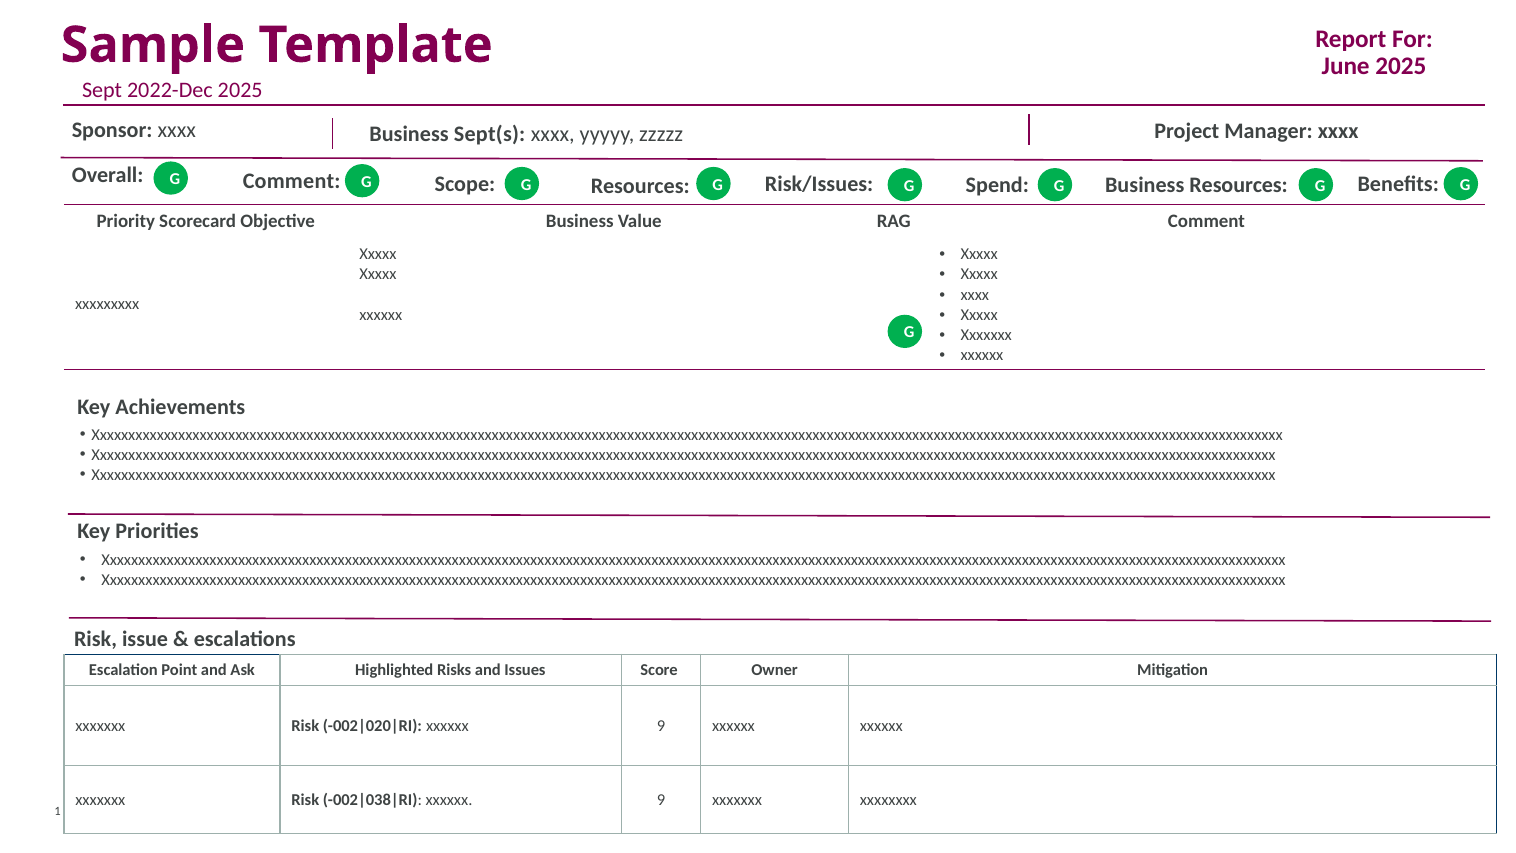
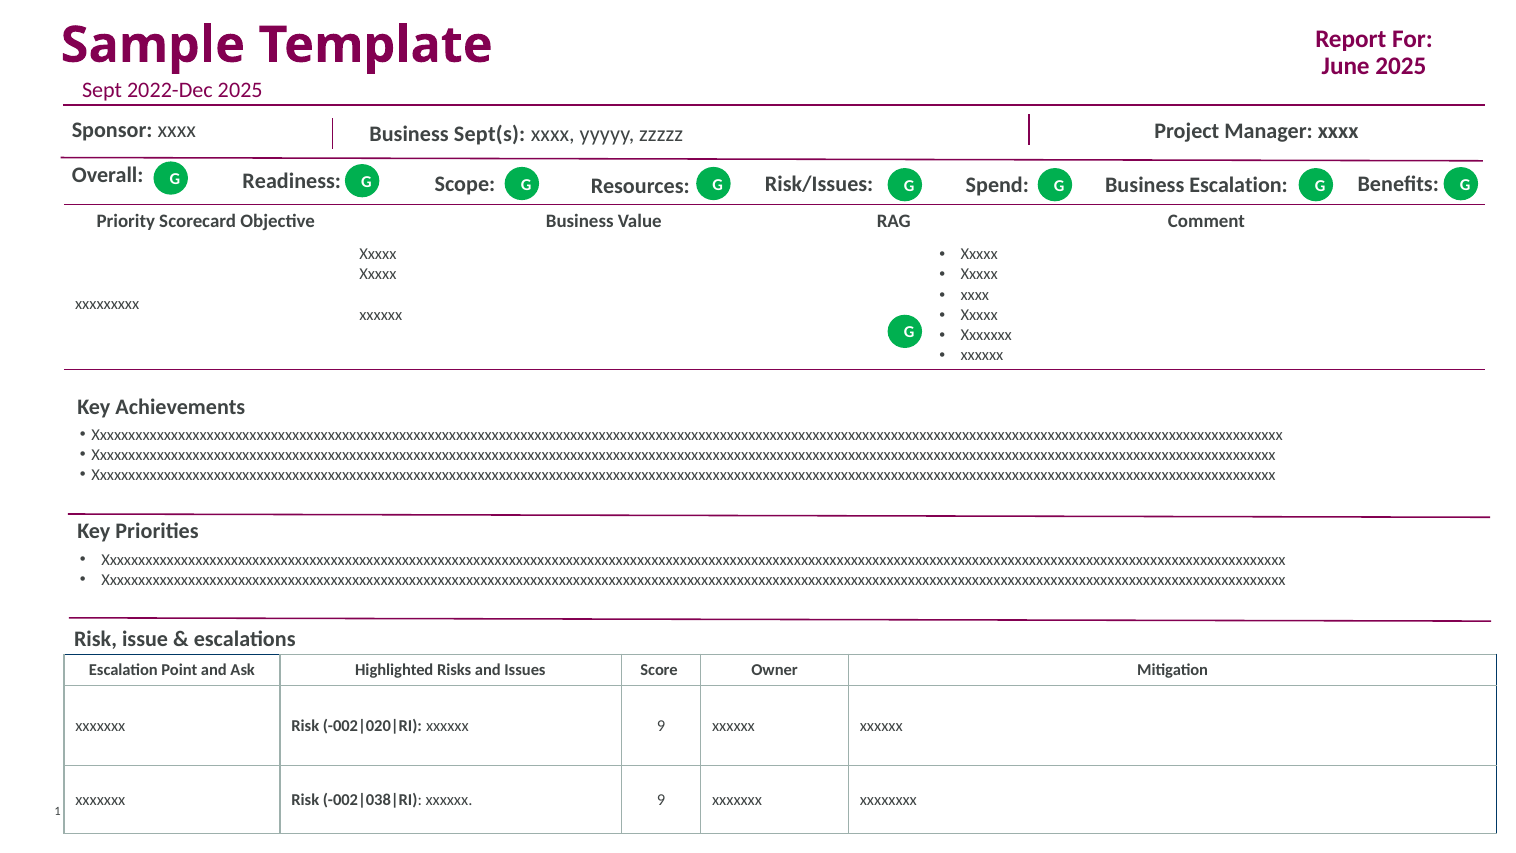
Comment at (292, 181): Comment -> Readiness
Business Resources: Resources -> Escalation
